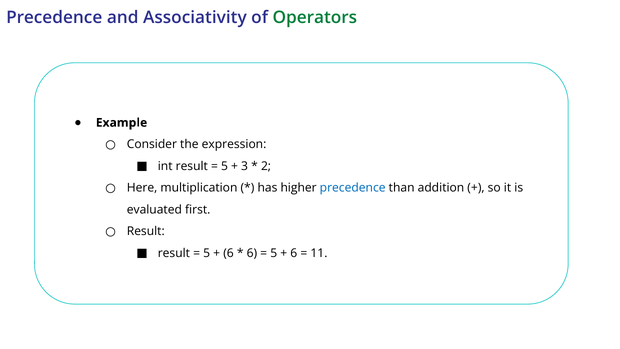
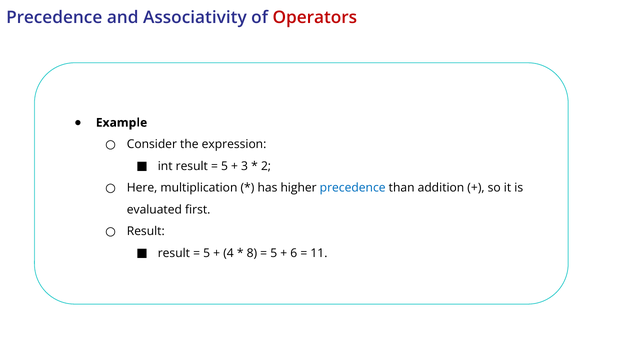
Operators colour: green -> red
6 at (228, 253): 6 -> 4
6 at (252, 253): 6 -> 8
